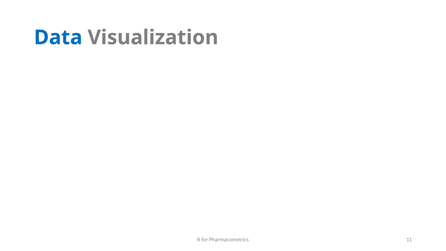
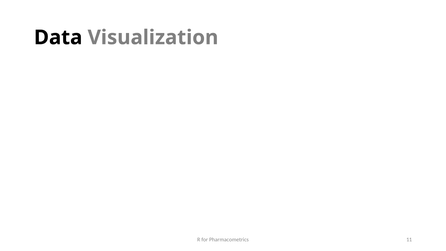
Data colour: blue -> black
